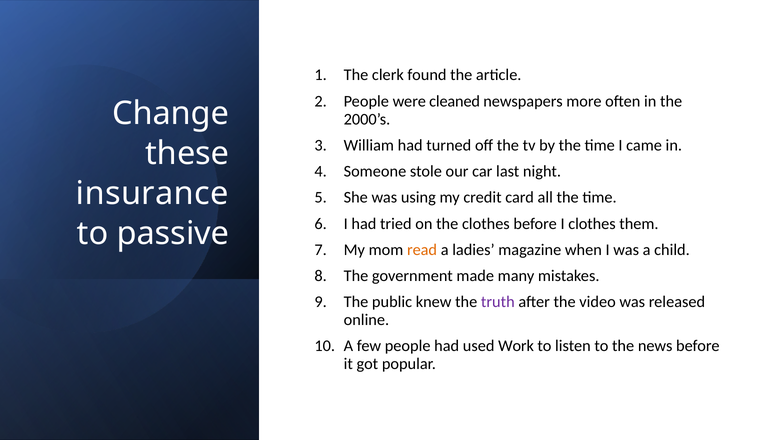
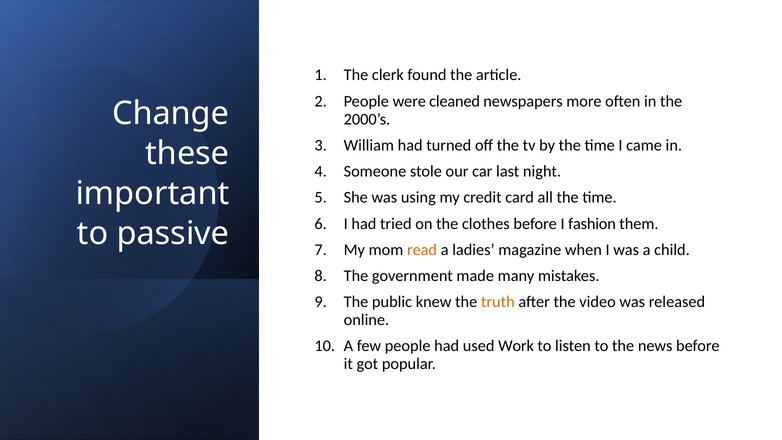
insurance: insurance -> important
I clothes: clothes -> fashion
truth colour: purple -> orange
